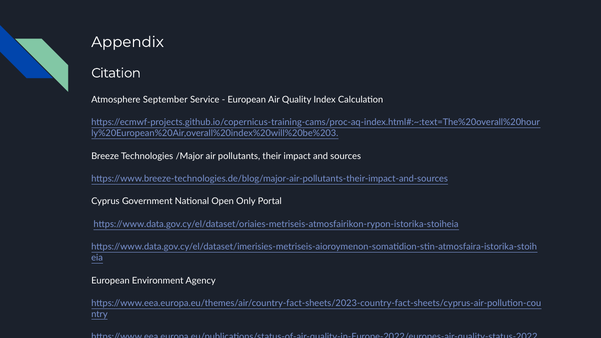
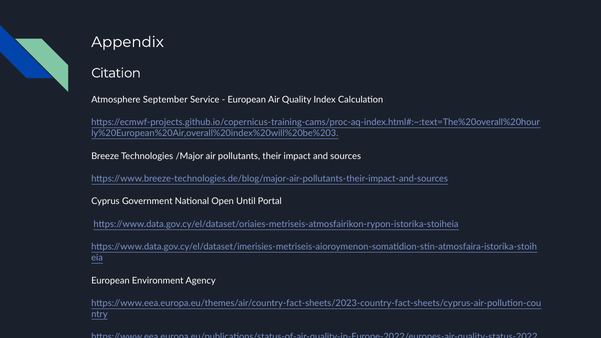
Only: Only -> Until
